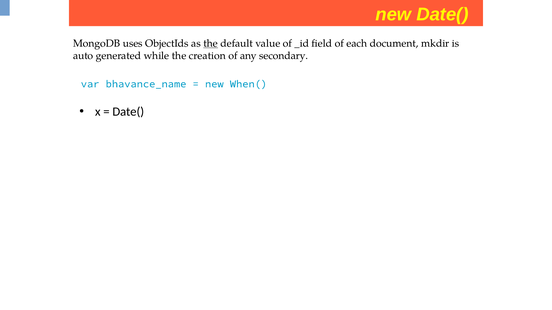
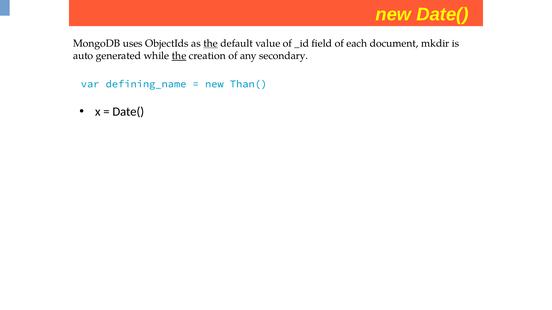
the at (179, 56) underline: none -> present
bhavance_name: bhavance_name -> defining_name
When(: When( -> Than(
